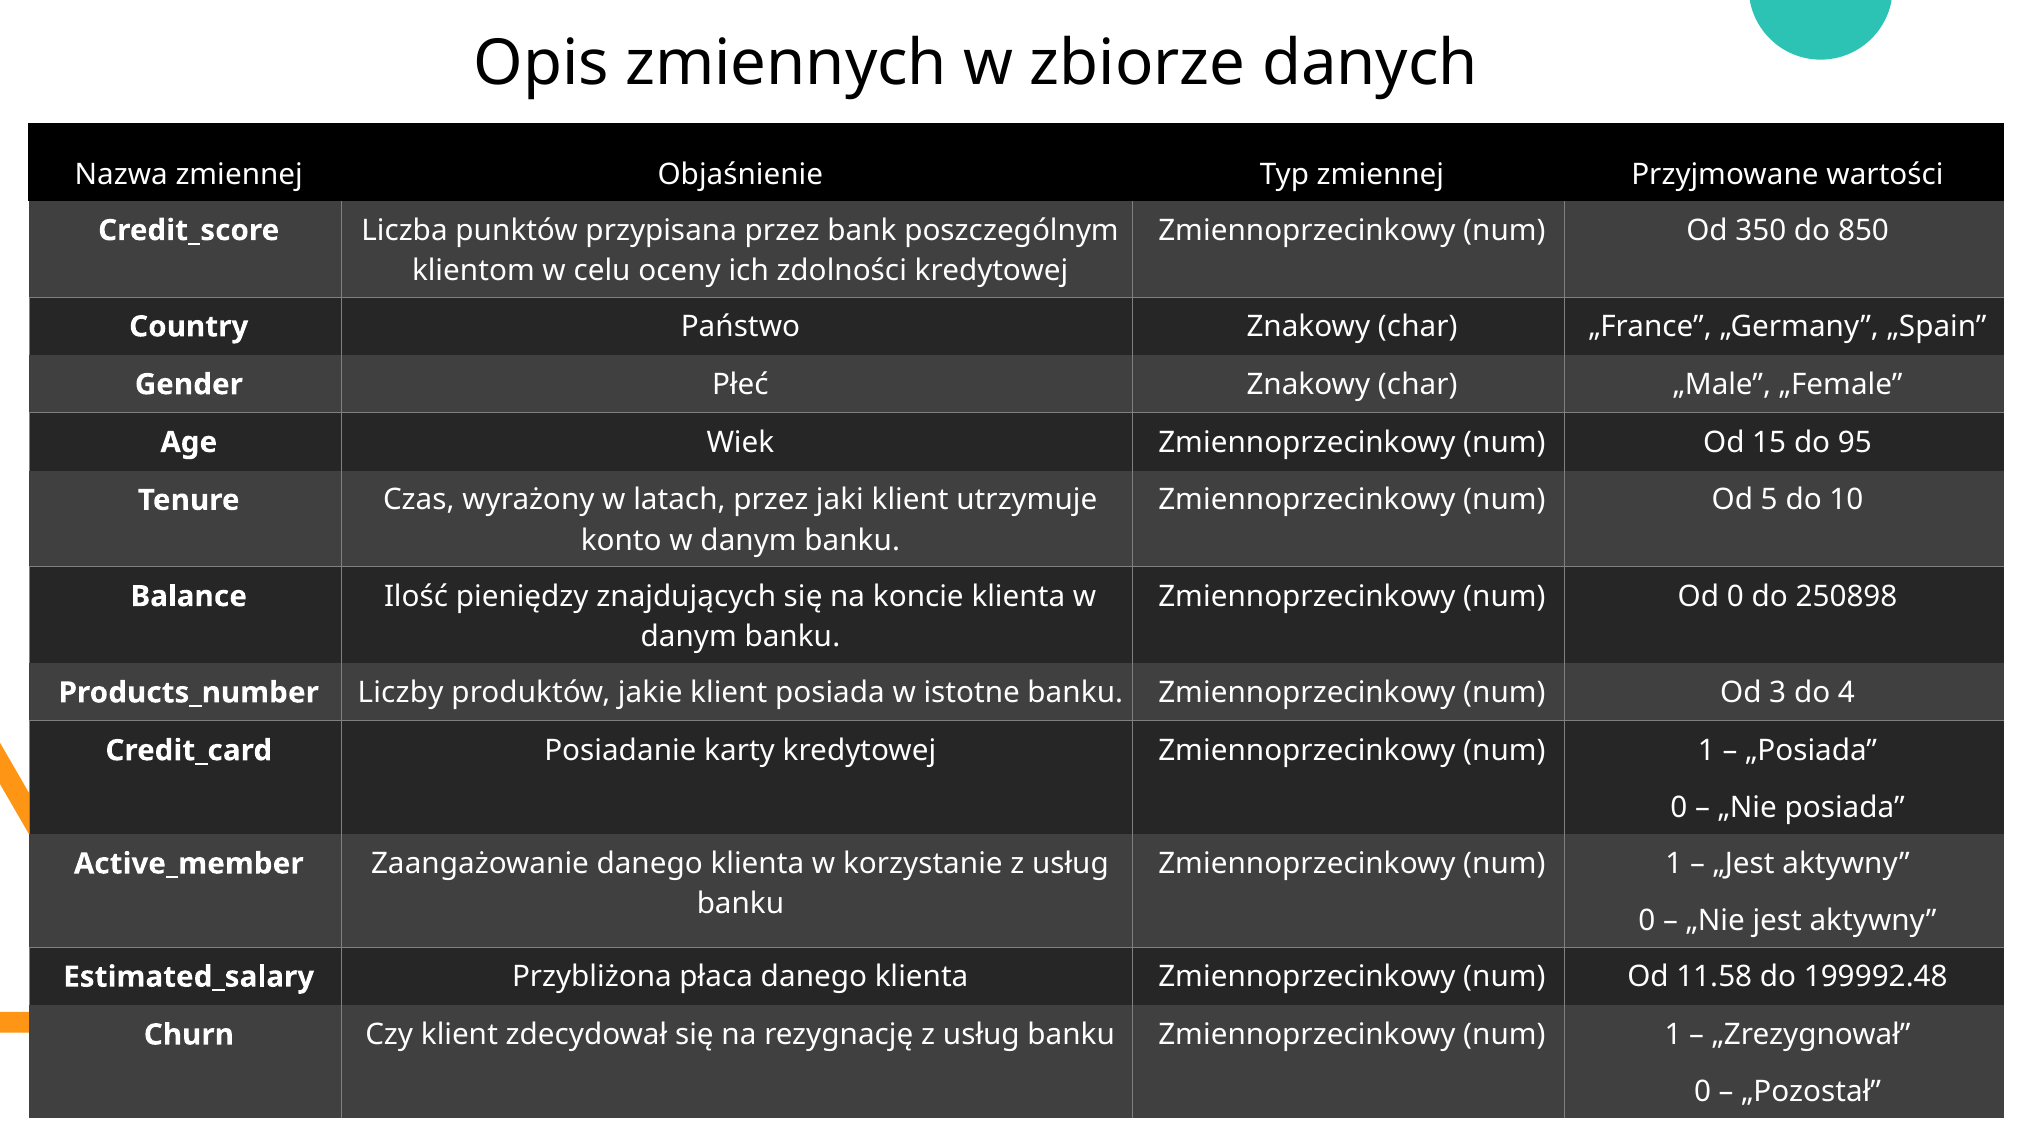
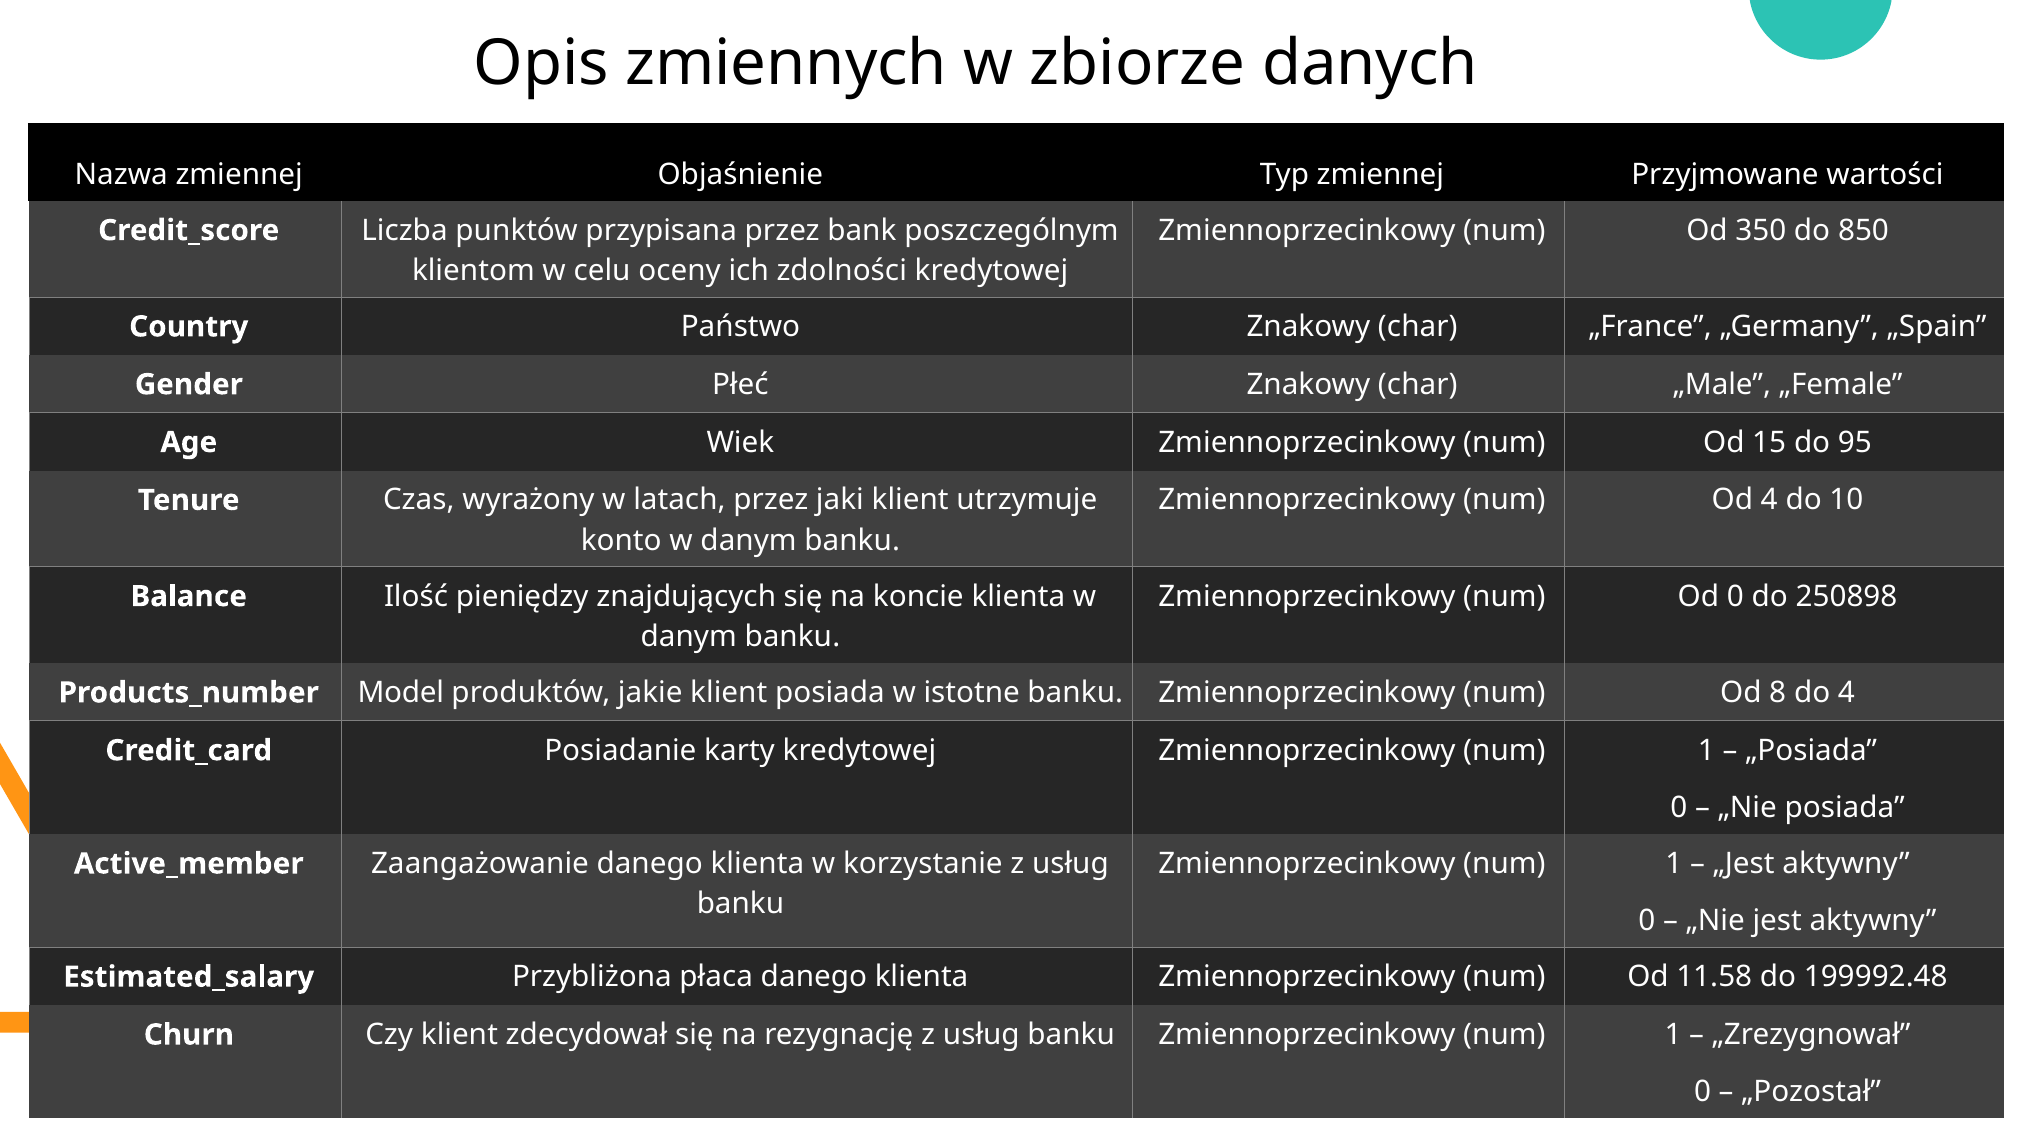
Od 5: 5 -> 4
Liczby: Liczby -> Model
3: 3 -> 8
